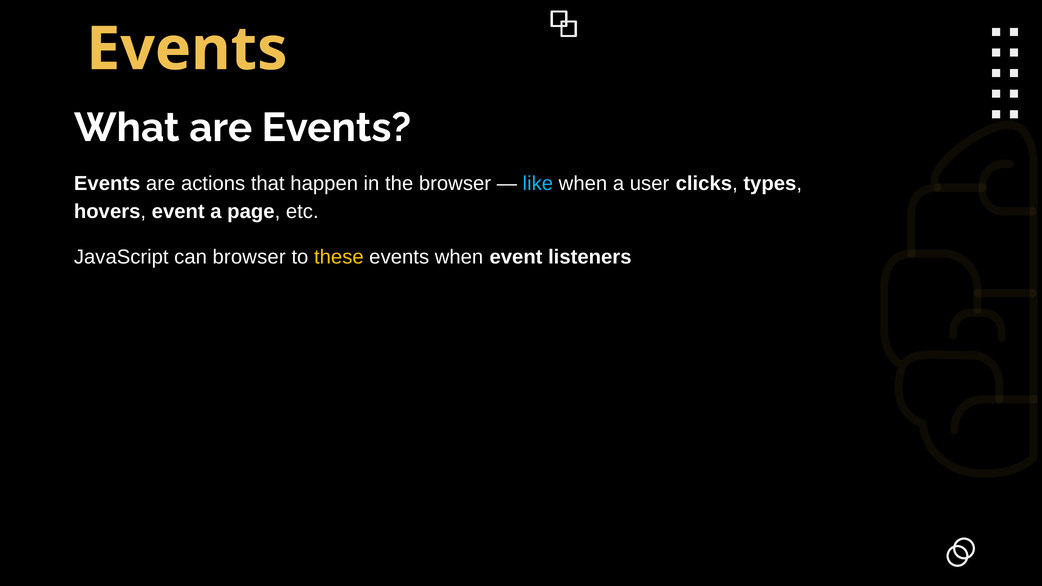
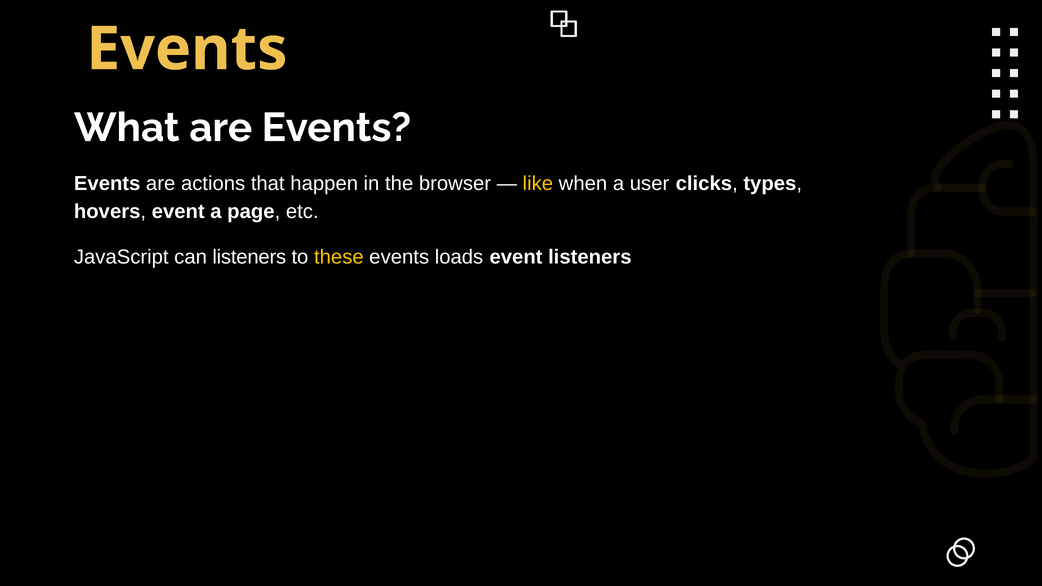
like colour: light blue -> yellow
can browser: browser -> listeners
events when: when -> loads
